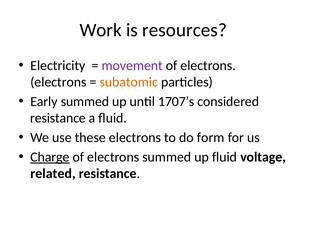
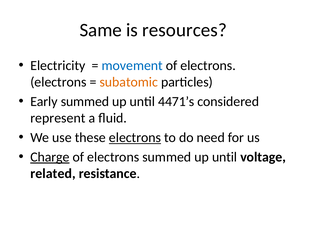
Work: Work -> Same
movement colour: purple -> blue
1707’s: 1707’s -> 4471’s
resistance at (58, 118): resistance -> represent
electrons at (135, 137) underline: none -> present
form: form -> need
electrons summed up fluid: fluid -> until
